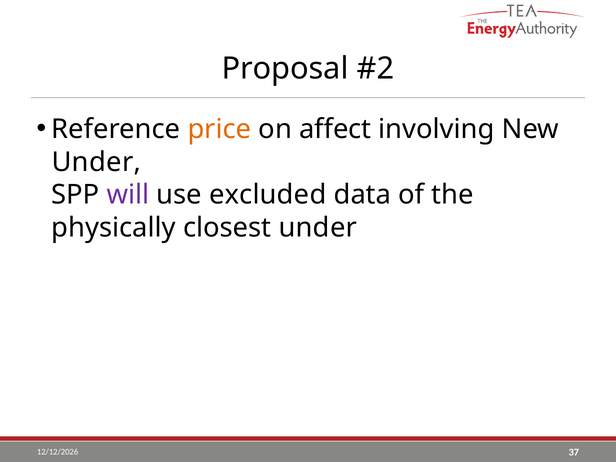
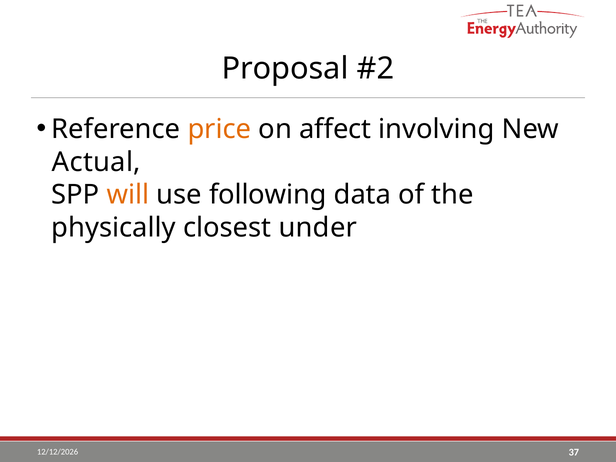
Under at (96, 162): Under -> Actual
will colour: purple -> orange
excluded: excluded -> following
